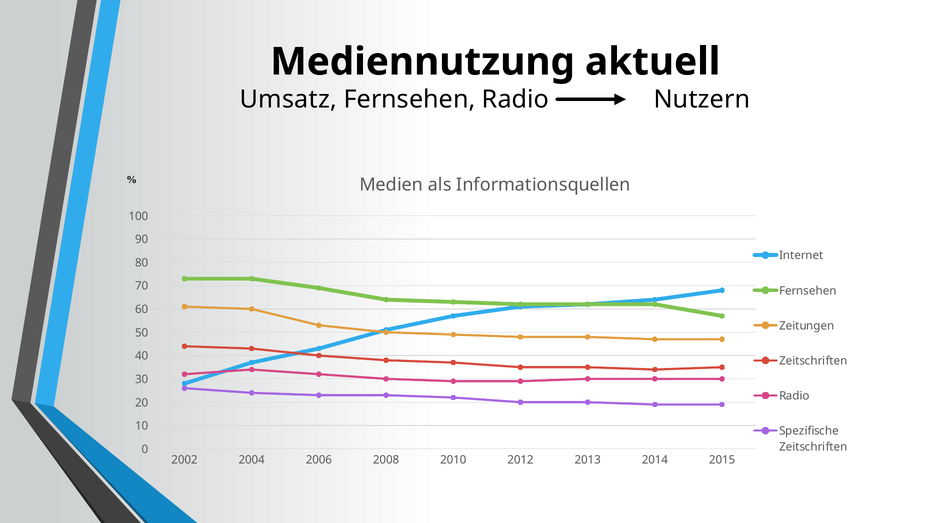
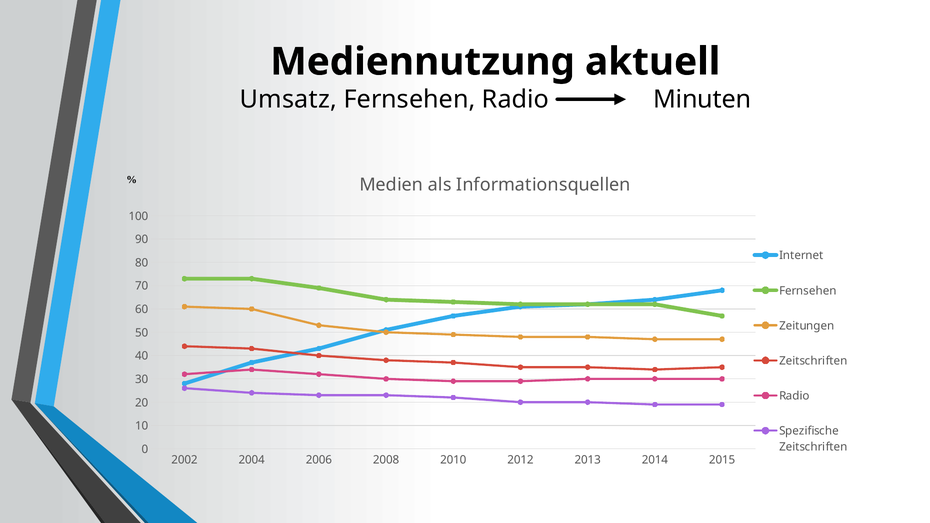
Nutzern: Nutzern -> Minuten
